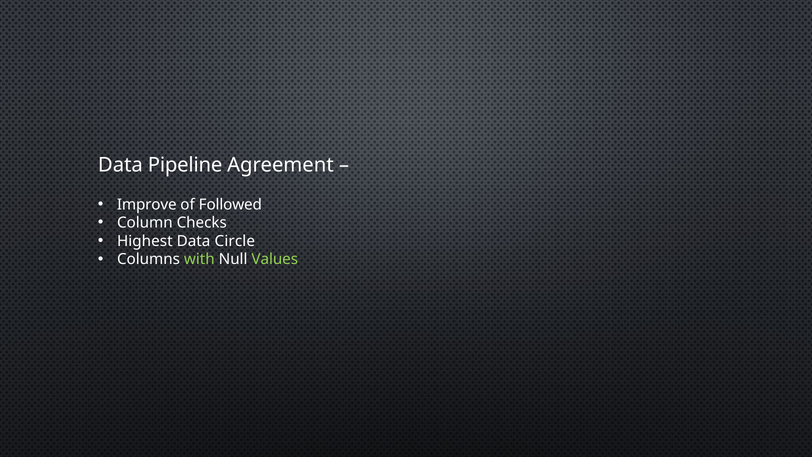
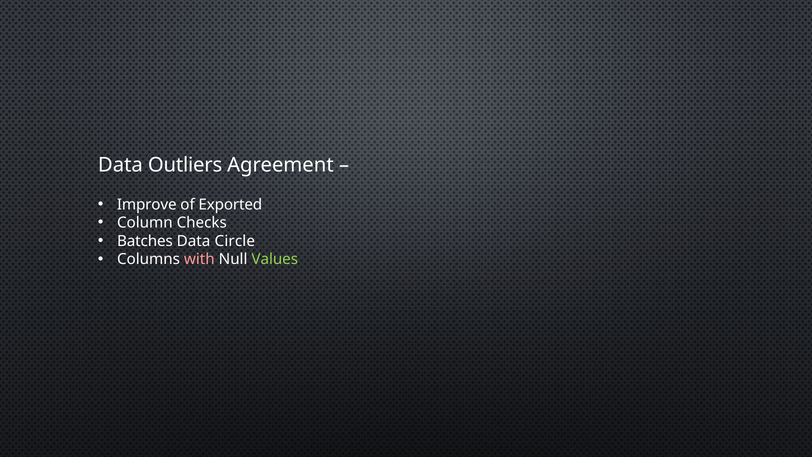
Pipeline: Pipeline -> Outliers
Followed: Followed -> Exported
Highest: Highest -> Batches
with colour: light green -> pink
